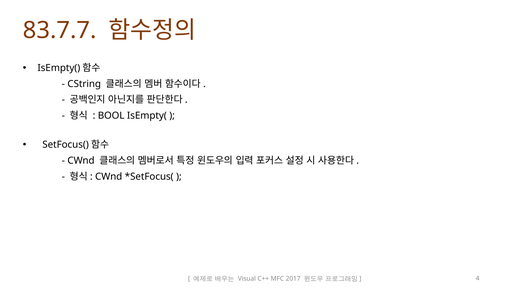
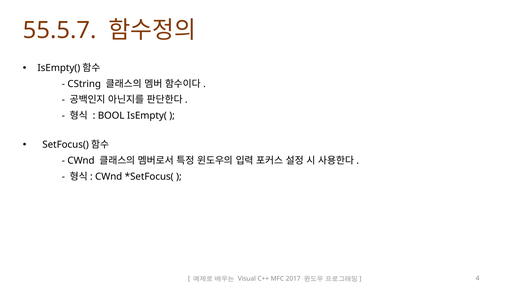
83.7.7: 83.7.7 -> 55.5.7
